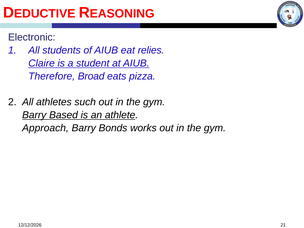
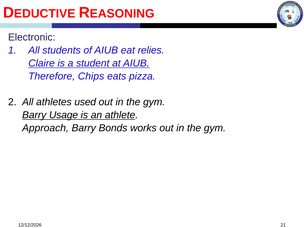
Broad: Broad -> Chips
such: such -> used
Based: Based -> Usage
